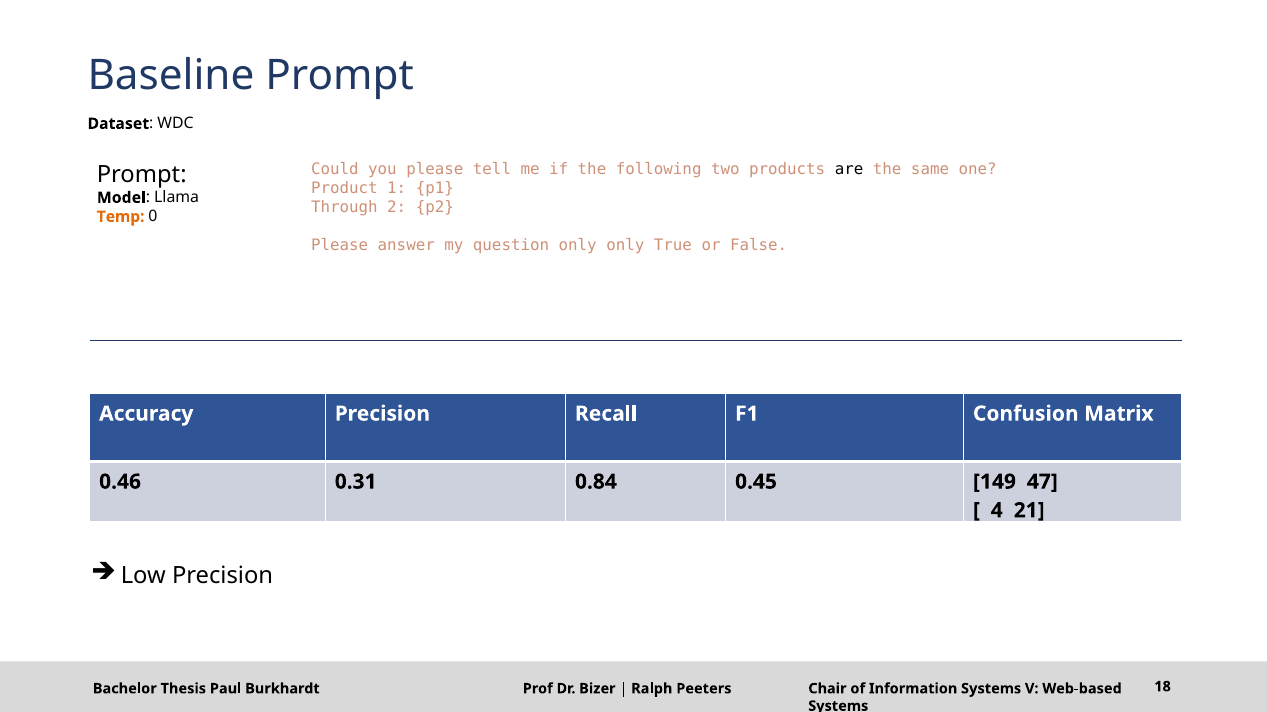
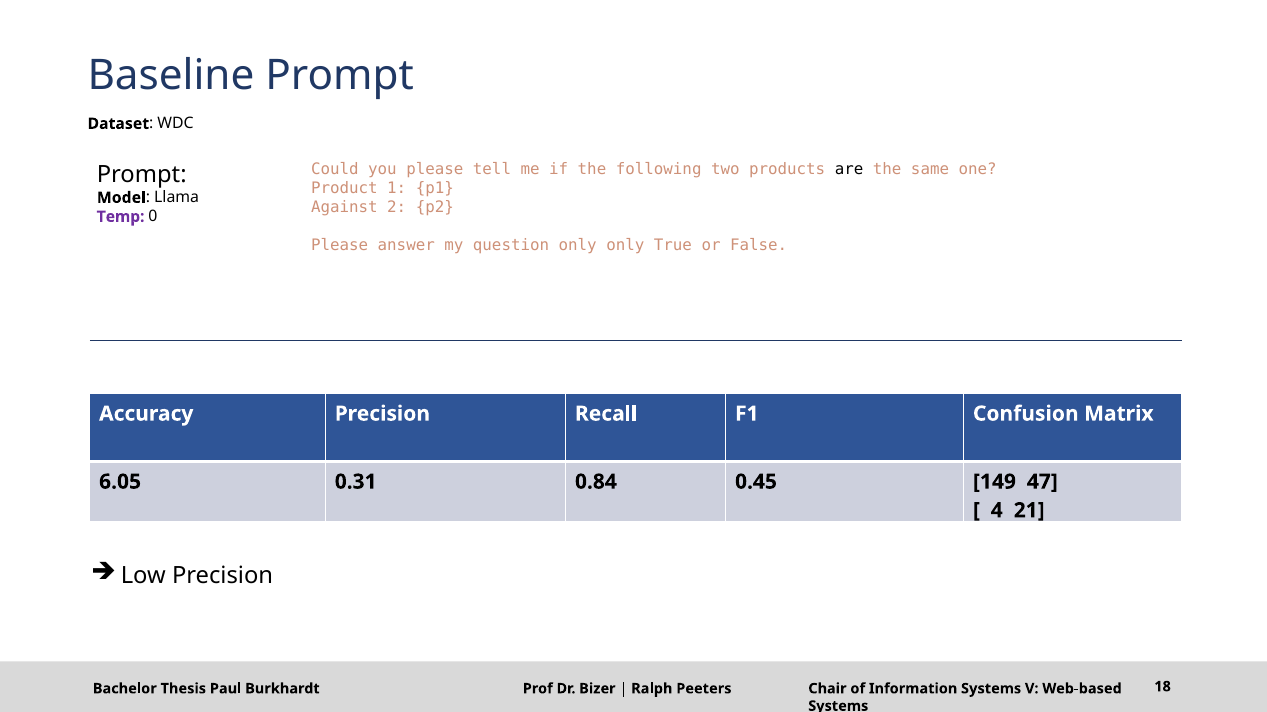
Through: Through -> Against
Temp colour: orange -> purple
0.46: 0.46 -> 6.05
